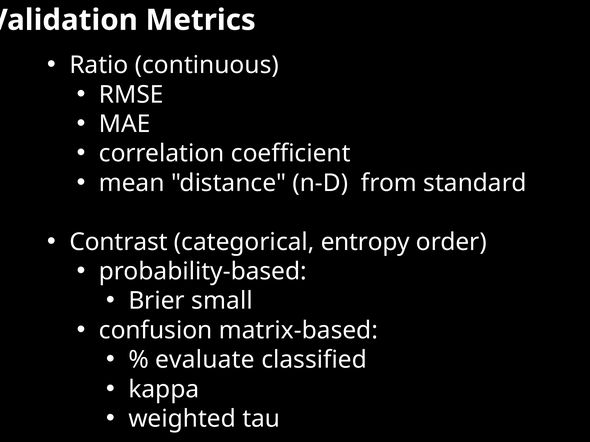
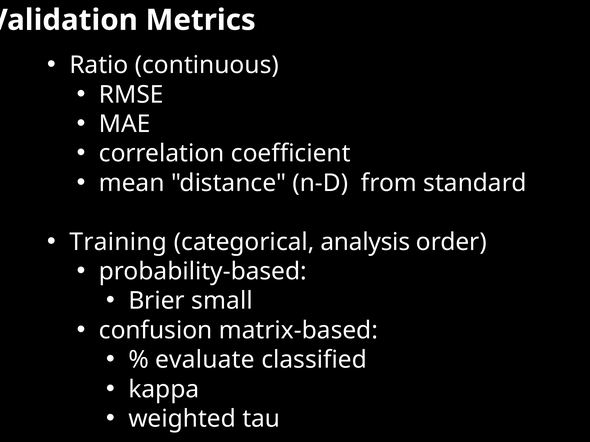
Contrast: Contrast -> Training
entropy: entropy -> analysis
